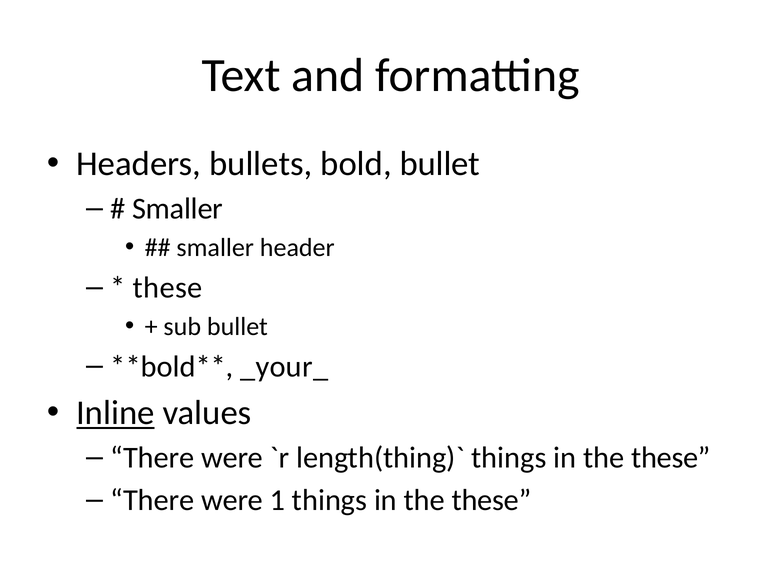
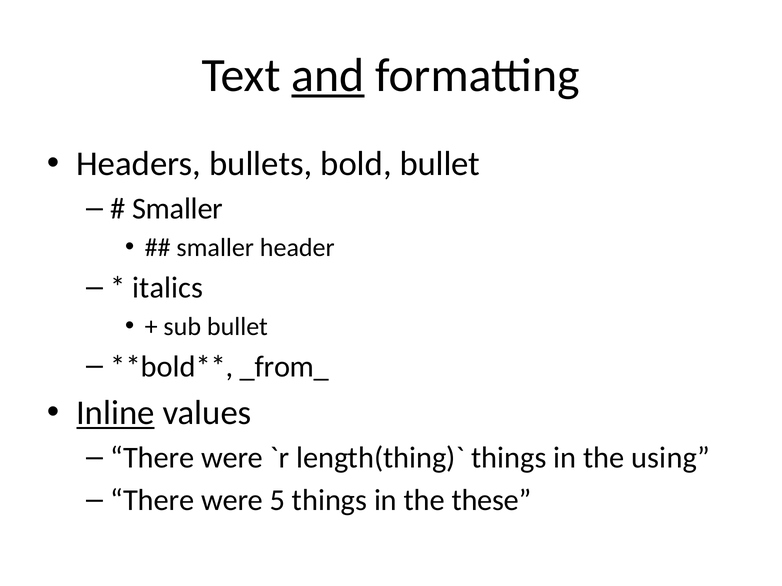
and underline: none -> present
these at (168, 288): these -> italics
_your_: _your_ -> _from_
these at (671, 458): these -> using
1: 1 -> 5
